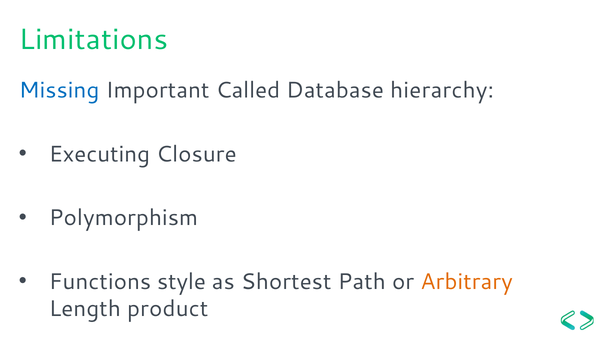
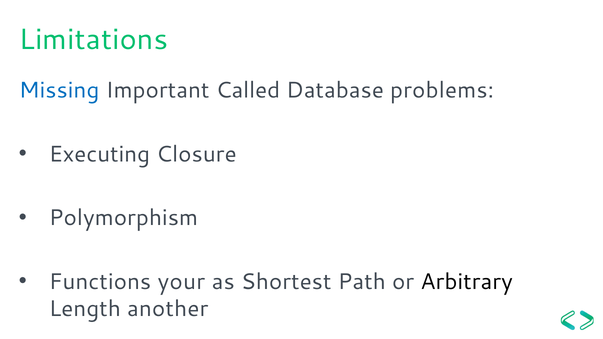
hierarchy: hierarchy -> problems
style: style -> your
Arbitrary colour: orange -> black
product: product -> another
